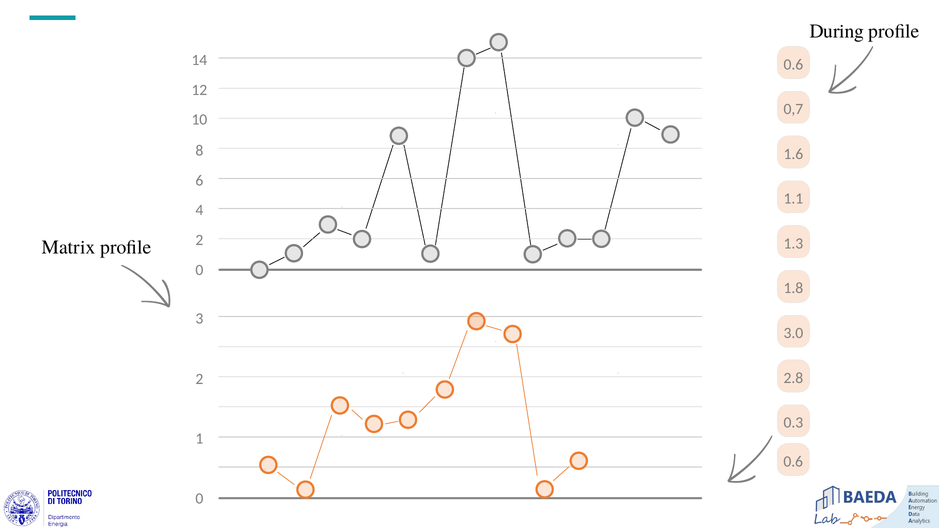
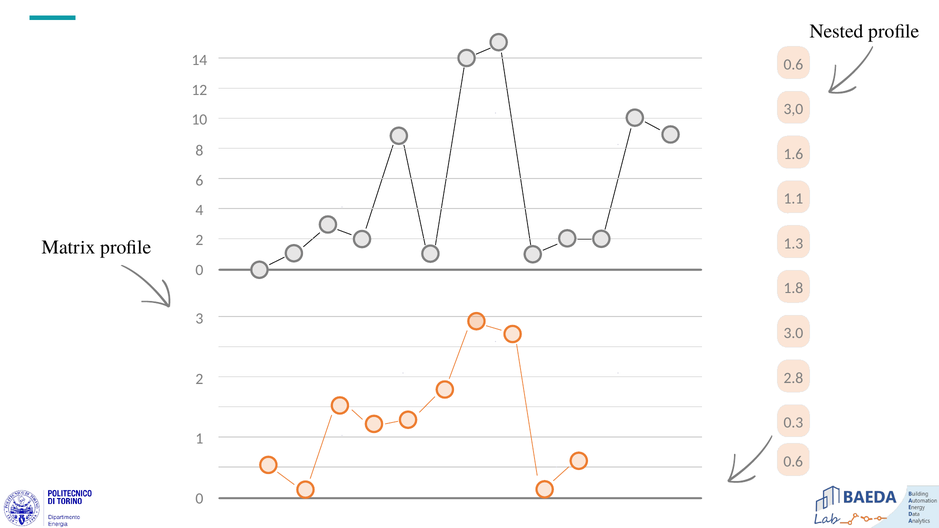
During: During -> Nested
0,7: 0,7 -> 3,0
